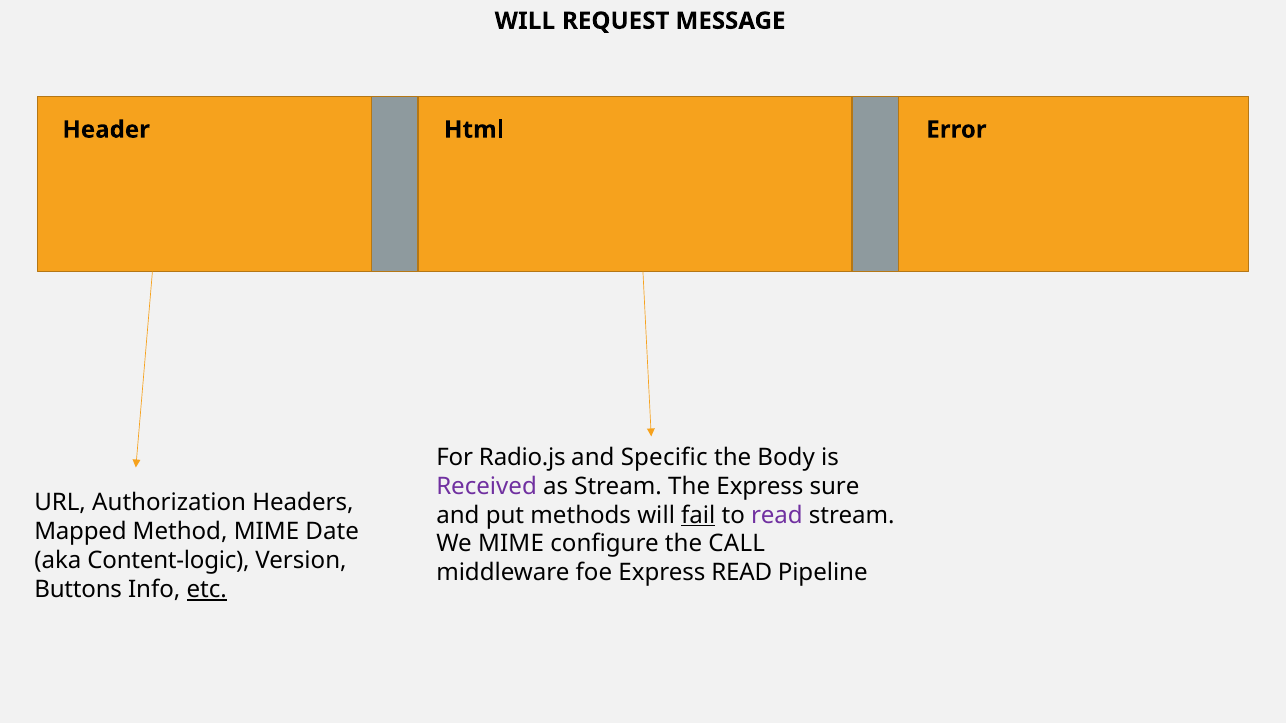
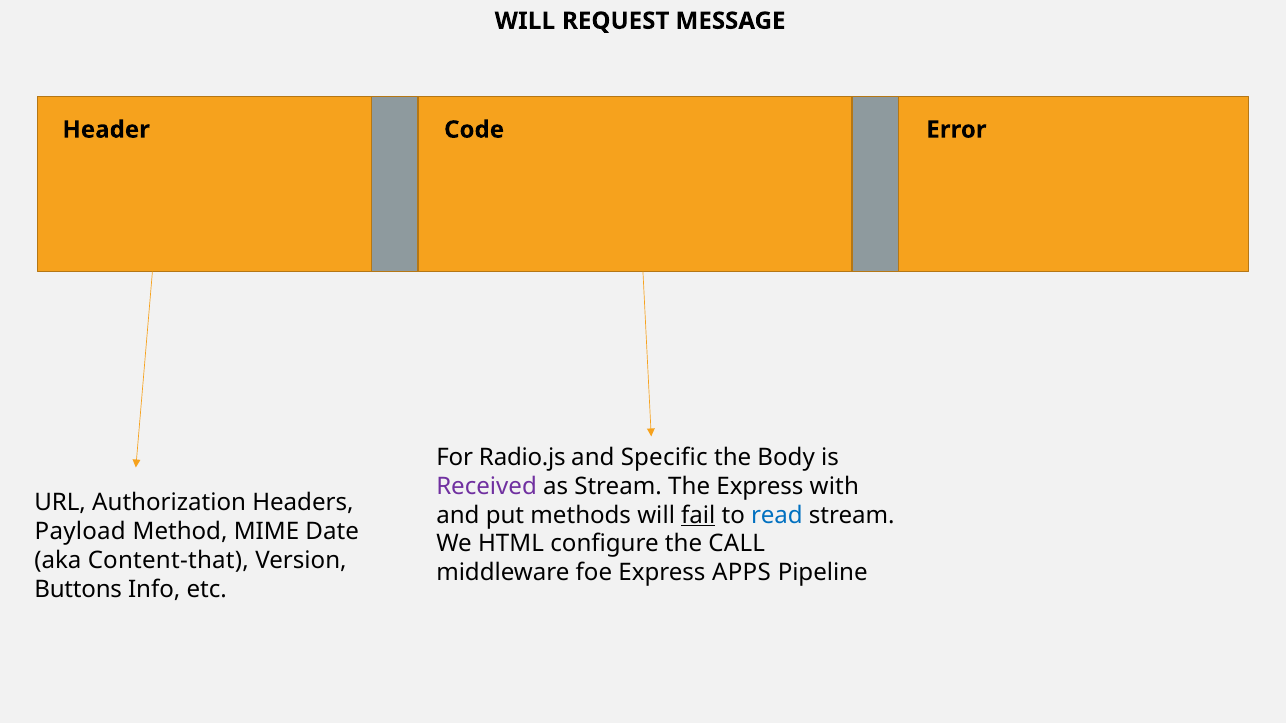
Html: Html -> Code
sure: sure -> with
read at (777, 515) colour: purple -> blue
Mapped: Mapped -> Payload
We MIME: MIME -> HTML
Content-logic: Content-logic -> Content-that
Express READ: READ -> APPS
etc underline: present -> none
